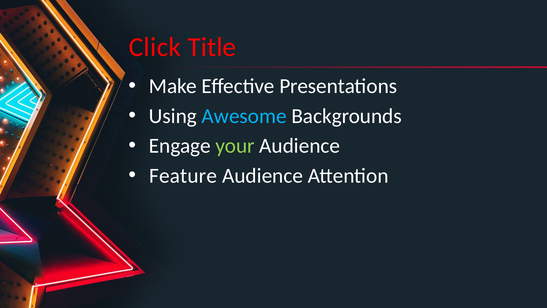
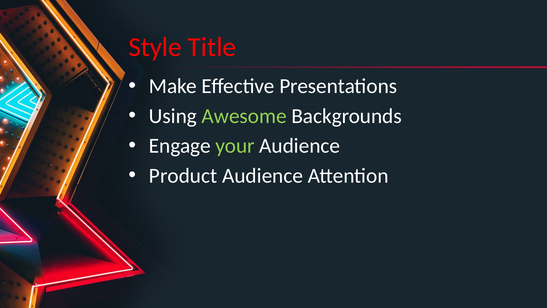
Click: Click -> Style
Awesome colour: light blue -> light green
Feature: Feature -> Product
